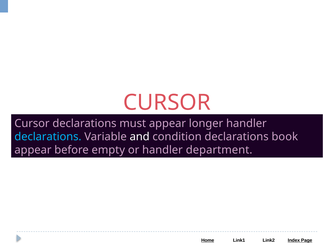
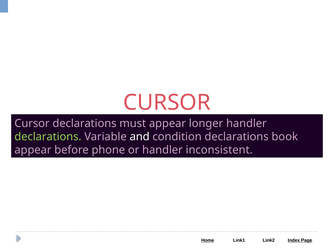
declarations at (48, 137) colour: light blue -> light green
empty: empty -> phone
department: department -> inconsistent
